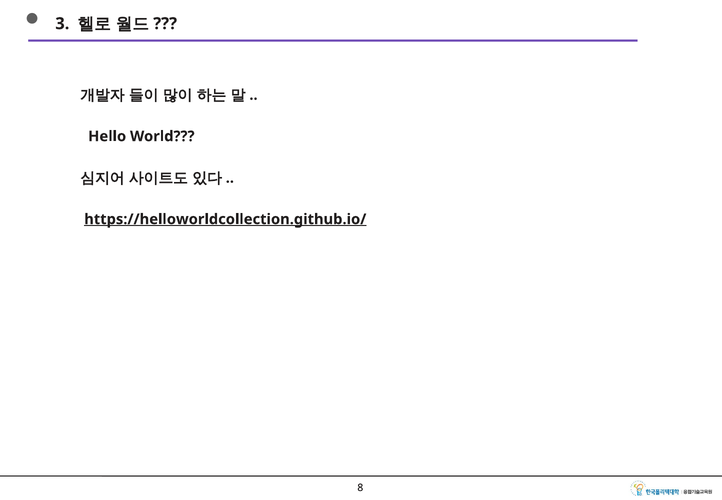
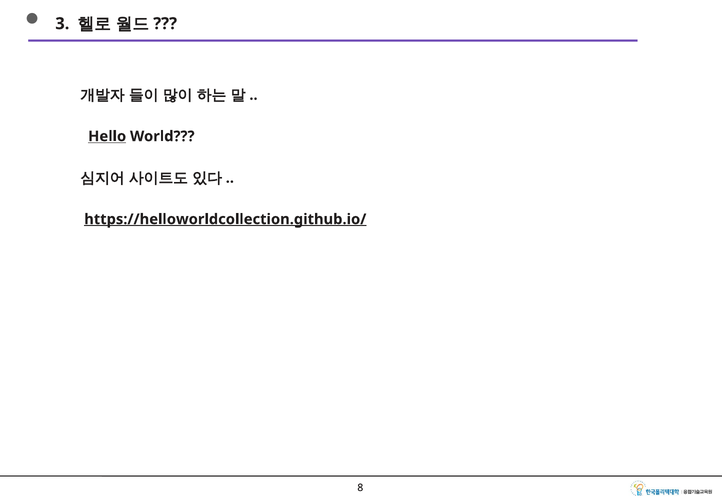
Hello underline: none -> present
